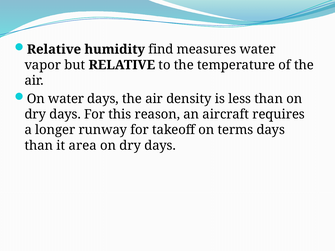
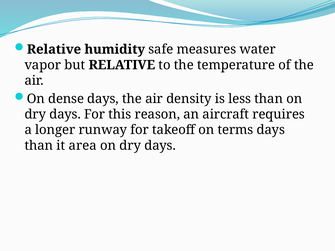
find: find -> safe
On water: water -> dense
